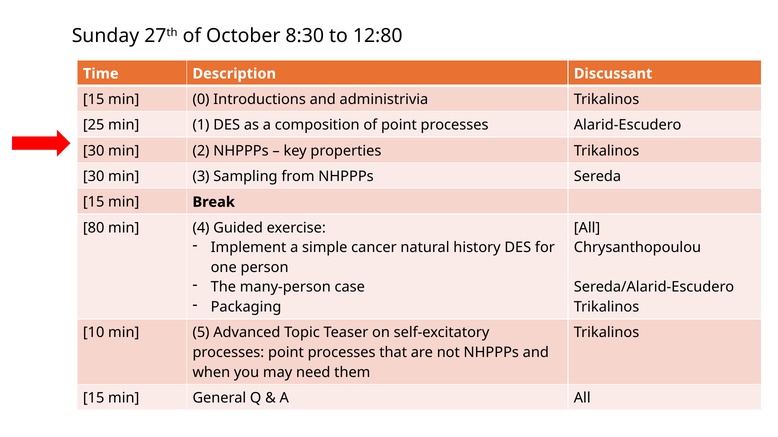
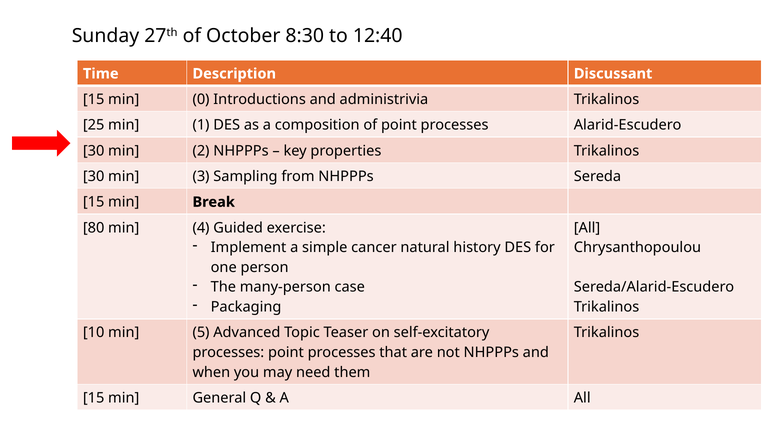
12:80: 12:80 -> 12:40
